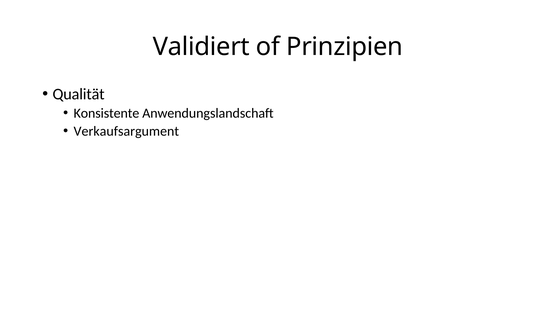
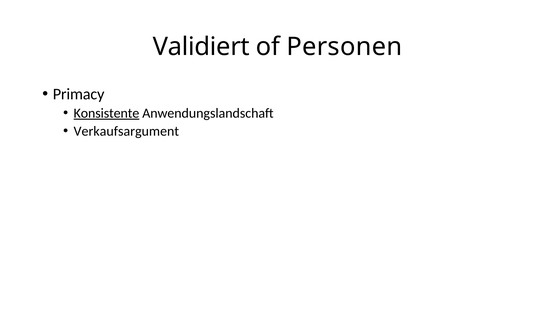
Prinzipien: Prinzipien -> Personen
Qualität: Qualität -> Primacy
Konsistente underline: none -> present
